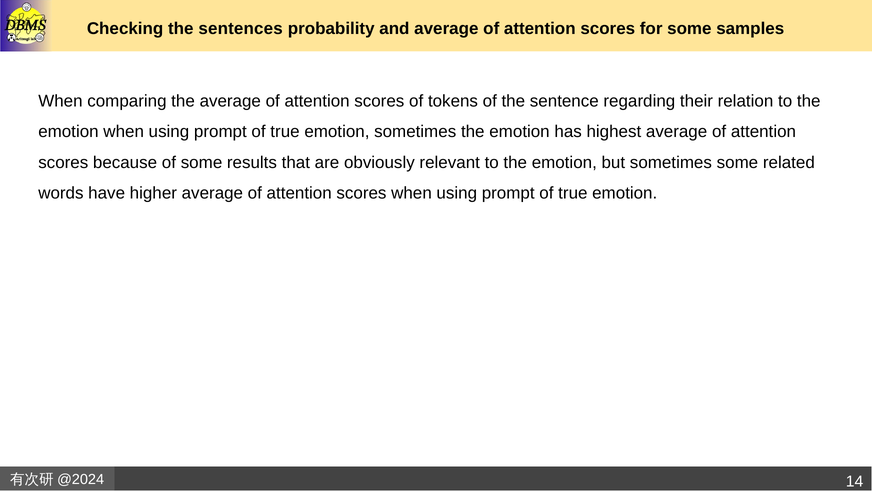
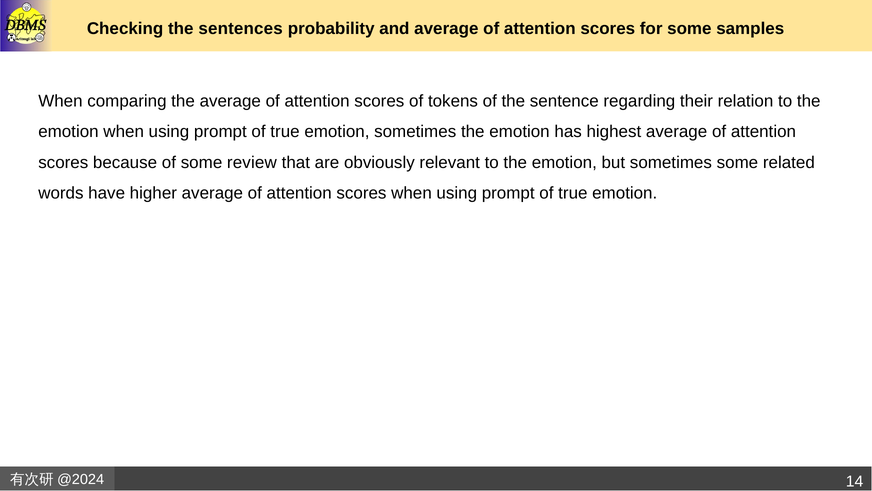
results: results -> review
